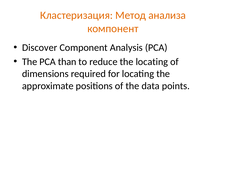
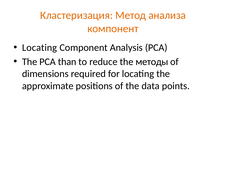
Discover at (40, 47): Discover -> Locating
the locating: locating -> методы
